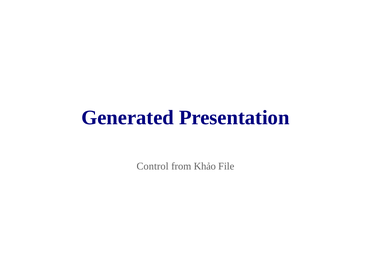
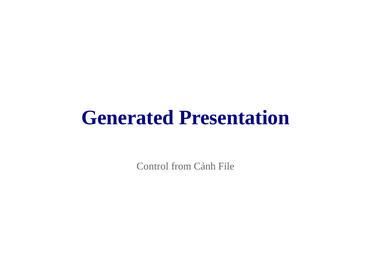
Khảo: Khảo -> Cảnh
